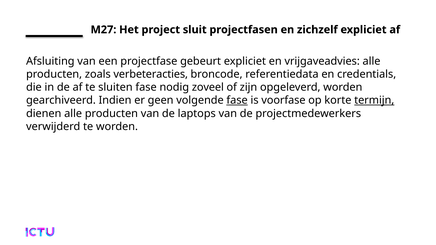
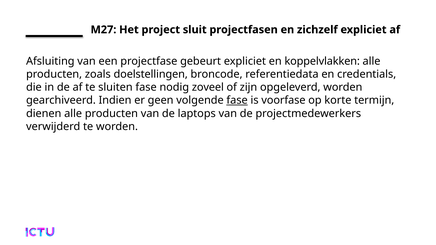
vrijgaveadvies: vrijgaveadvies -> koppelvlakken
verbeteracties: verbeteracties -> doelstellingen
termijn underline: present -> none
